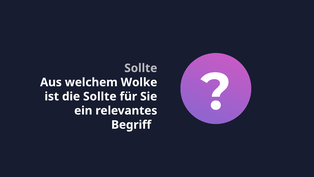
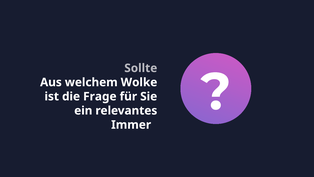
die Sollte: Sollte -> Frage
Begriff: Begriff -> Immer
